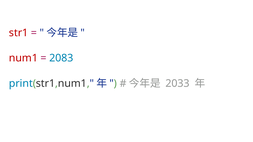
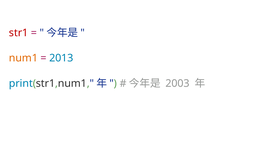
num1 colour: red -> orange
2083: 2083 -> 2013
2033: 2033 -> 2003
